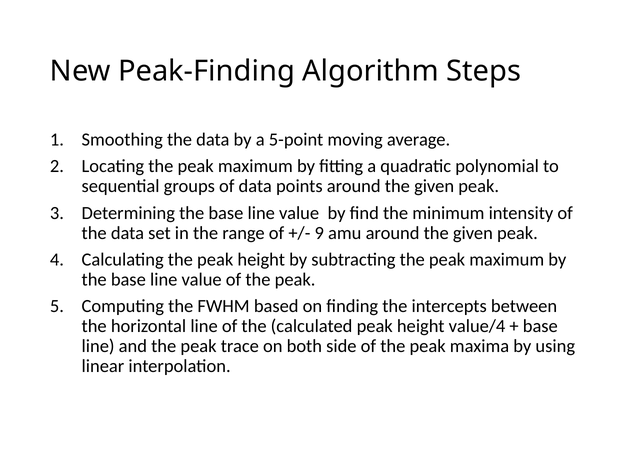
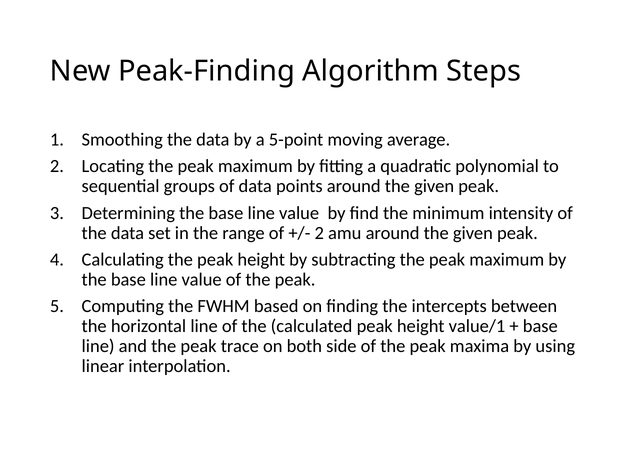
9 at (319, 233): 9 -> 2
value/4: value/4 -> value/1
